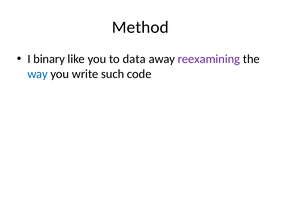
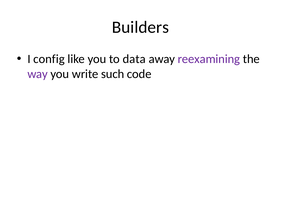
Method: Method -> Builders
binary: binary -> config
way colour: blue -> purple
